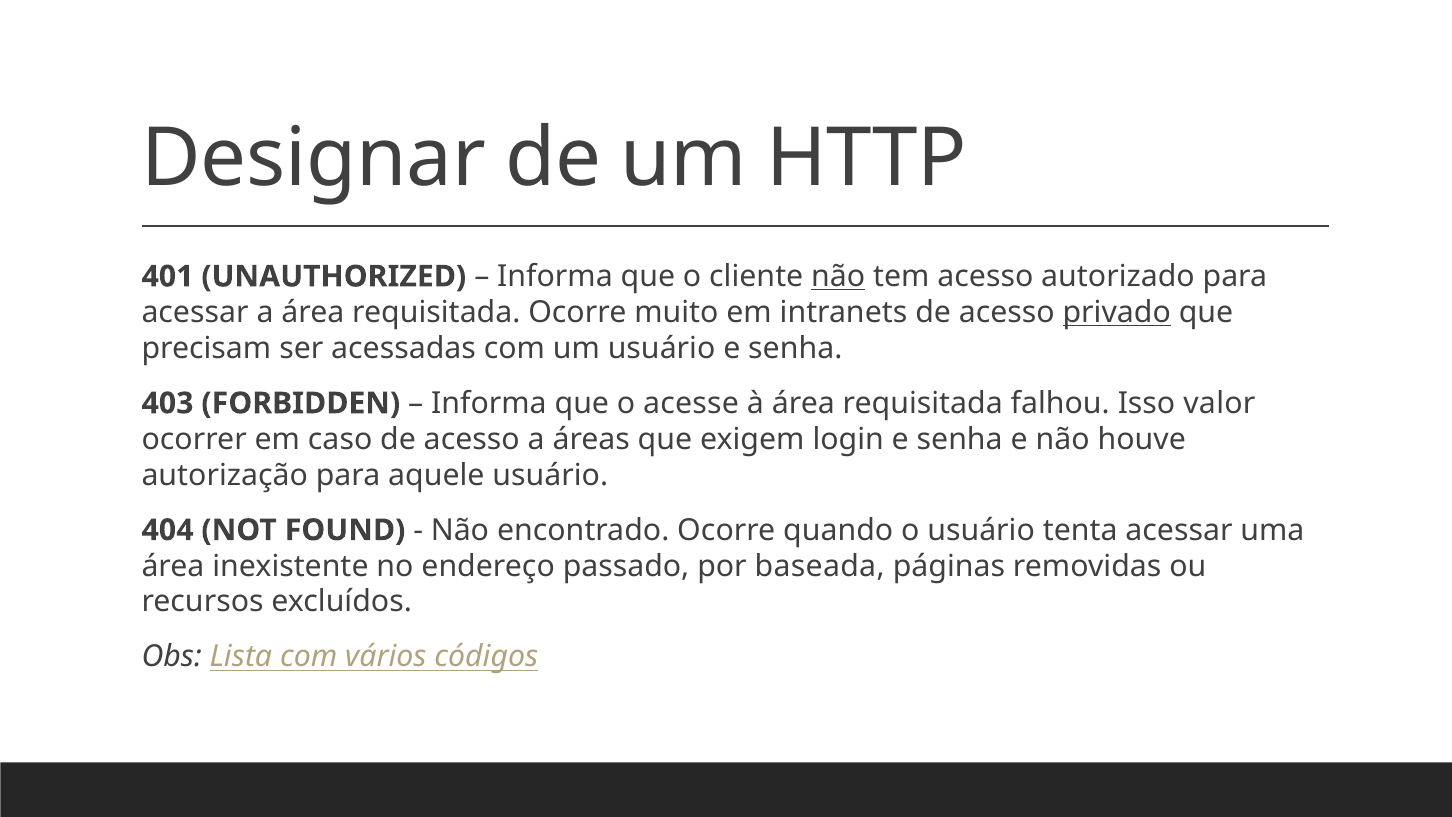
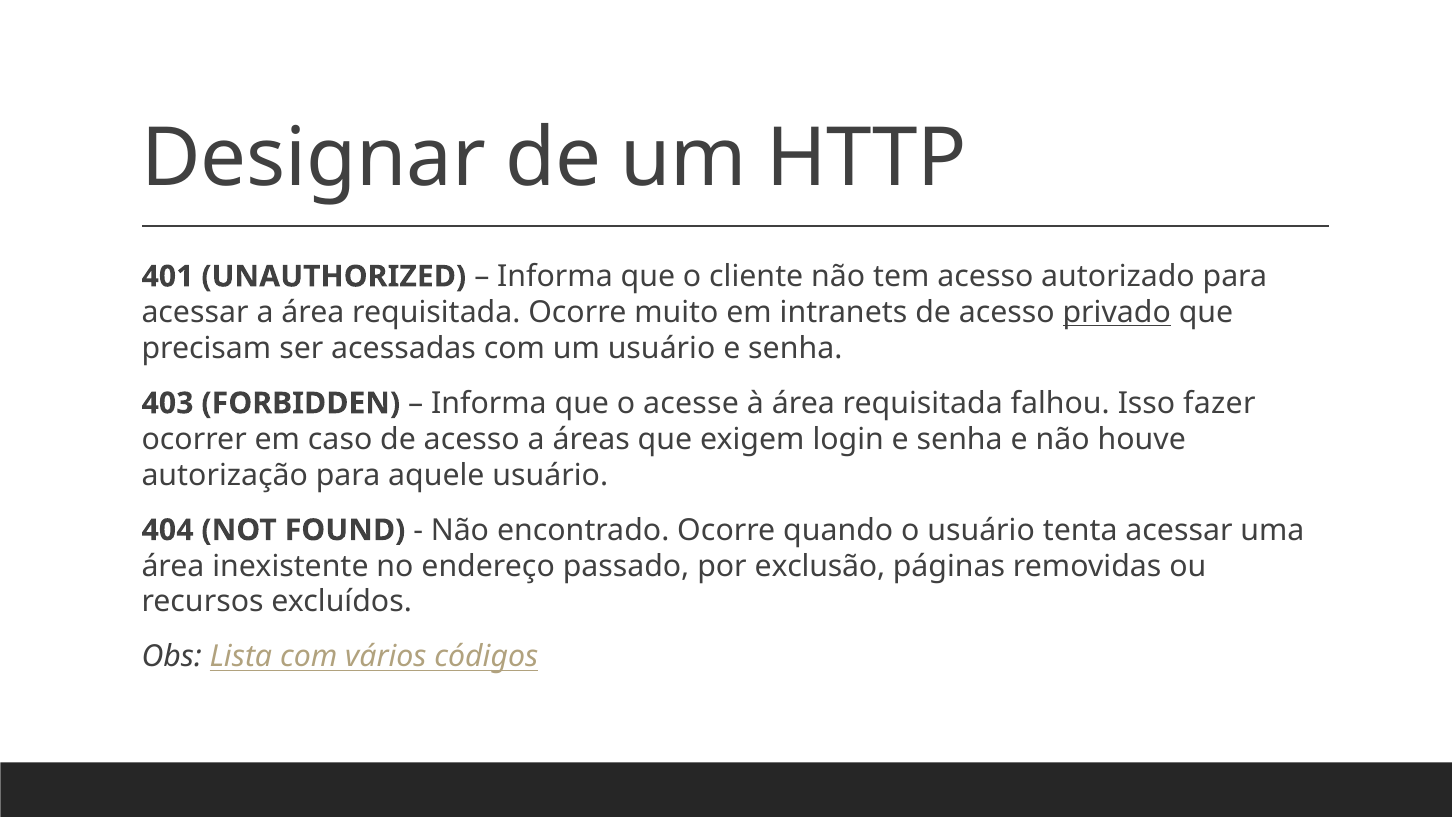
não at (838, 276) underline: present -> none
valor: valor -> fazer
baseada: baseada -> exclusão
